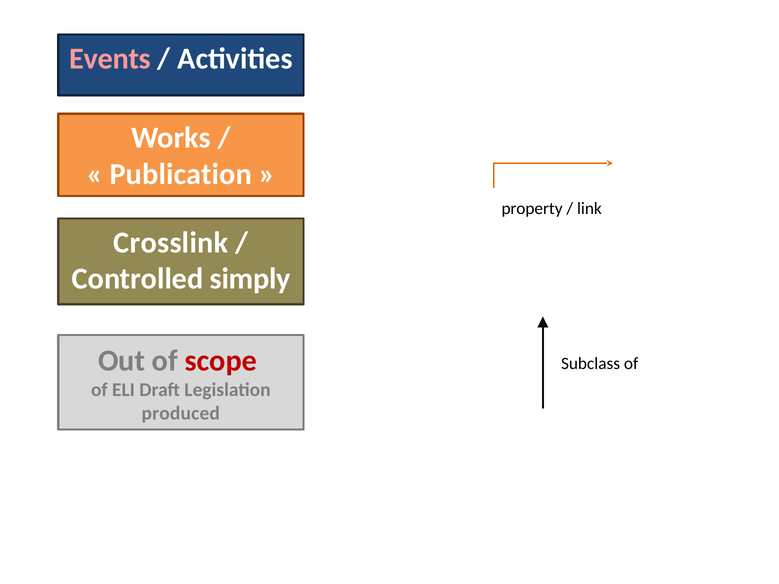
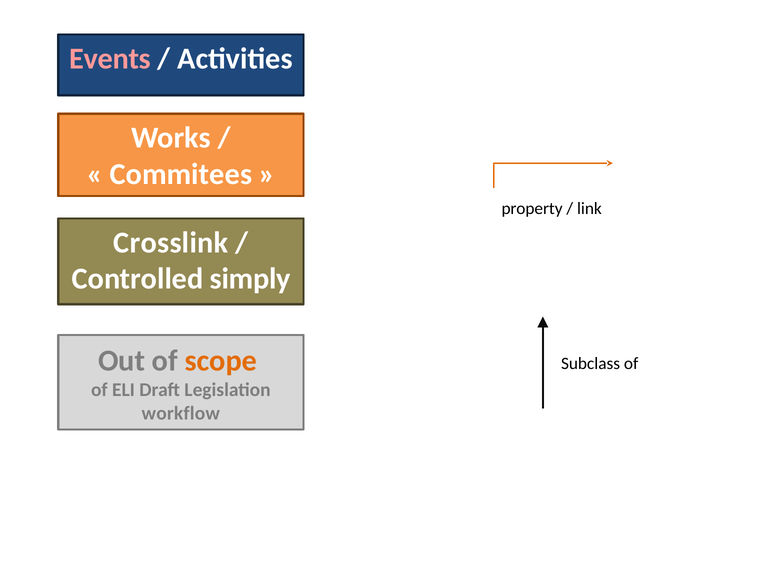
Publication: Publication -> Commitees
scope colour: red -> orange
produced: produced -> workflow
